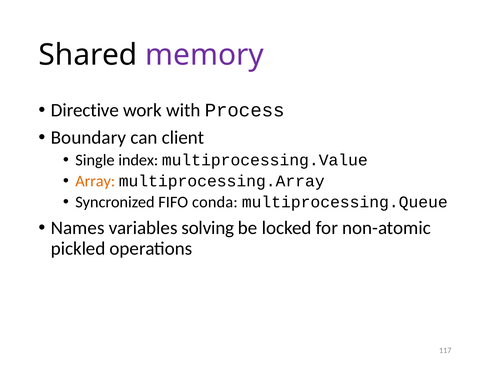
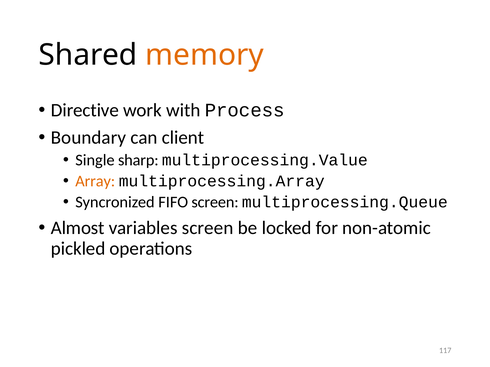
memory colour: purple -> orange
index: index -> sharp
FIFO conda: conda -> screen
Names: Names -> Almost
variables solving: solving -> screen
